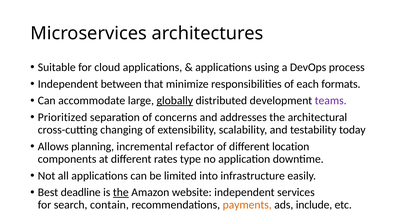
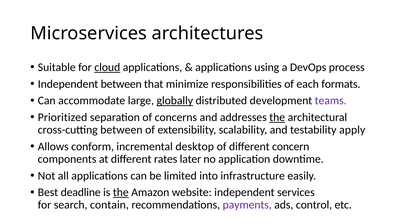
cloud underline: none -> present
the at (277, 117) underline: none -> present
cross-cutting changing: changing -> between
today: today -> apply
planning: planning -> conform
refactor: refactor -> desktop
location: location -> concern
type: type -> later
payments colour: orange -> purple
include: include -> control
